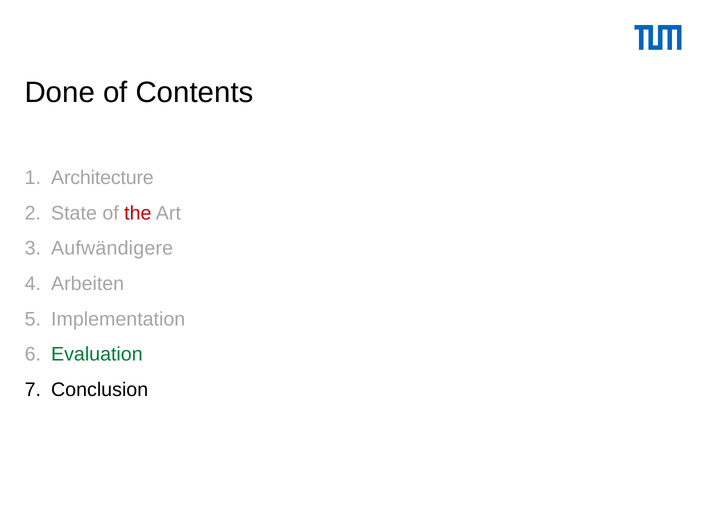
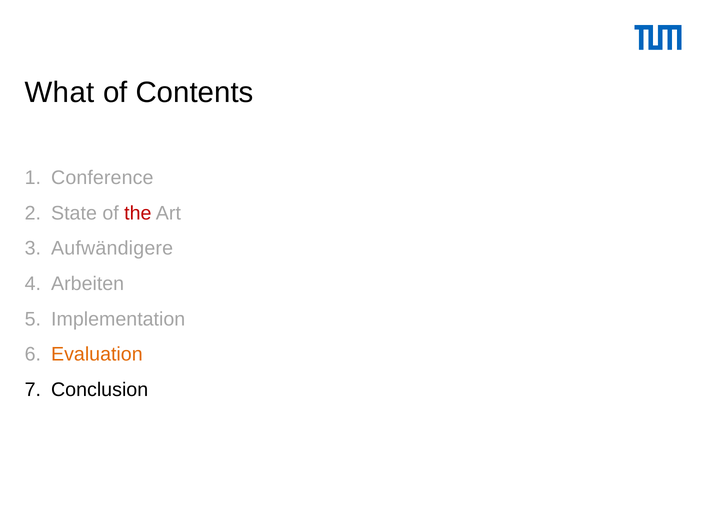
Done: Done -> What
Architecture: Architecture -> Conference
Evaluation colour: green -> orange
